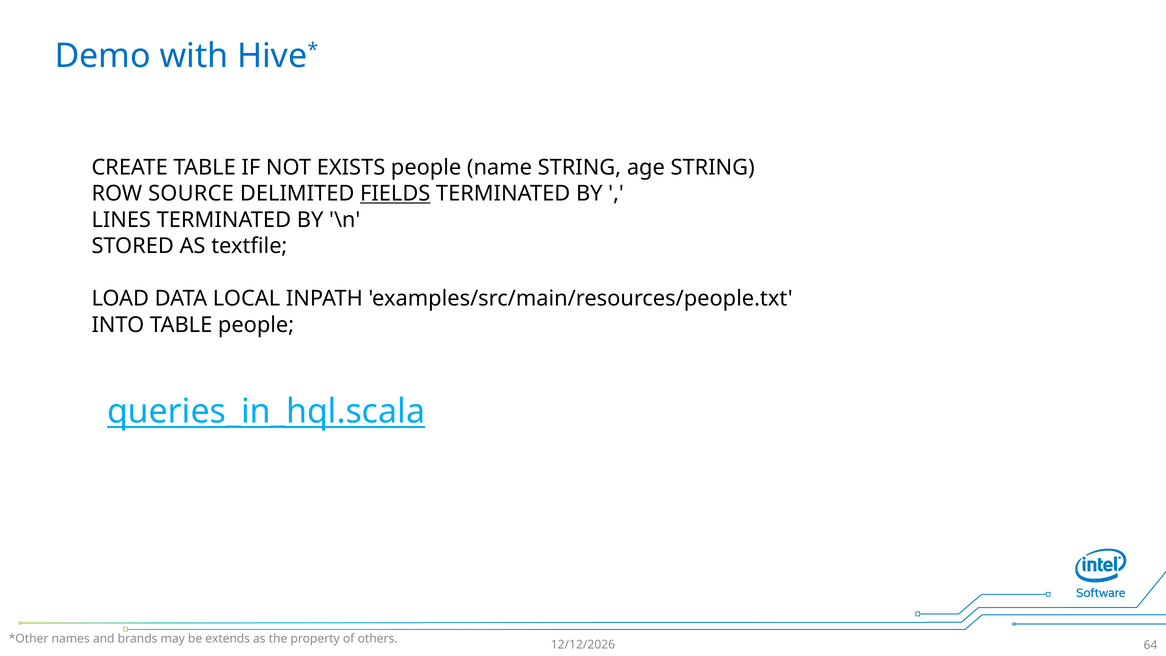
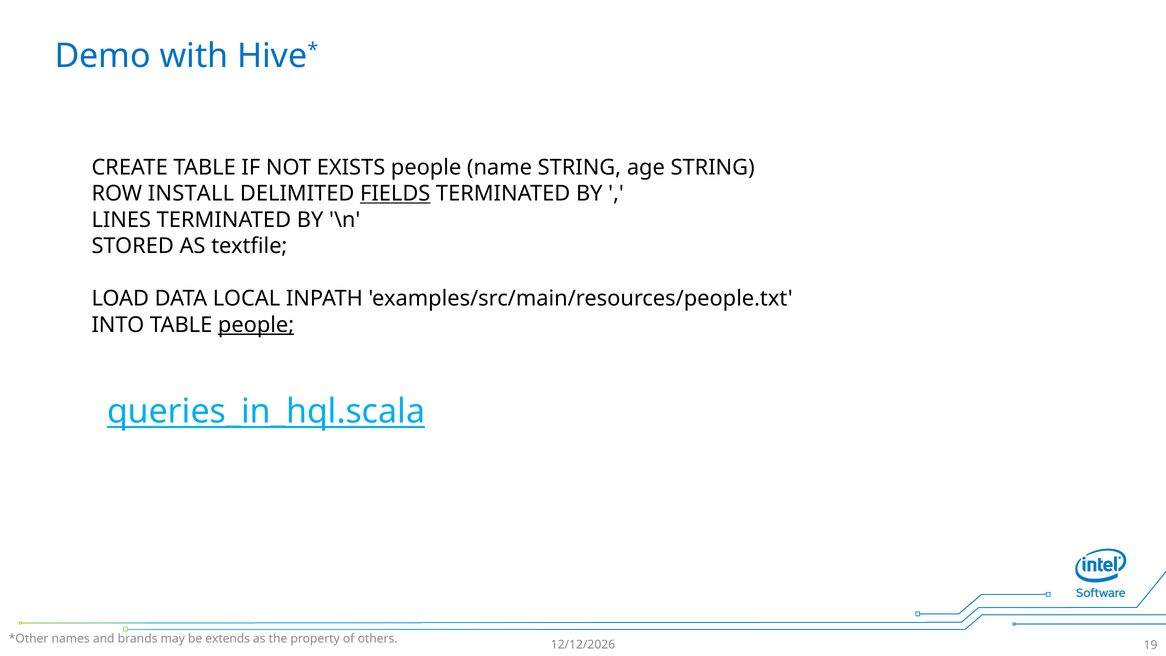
SOURCE: SOURCE -> INSTALL
people at (256, 325) underline: none -> present
64: 64 -> 19
